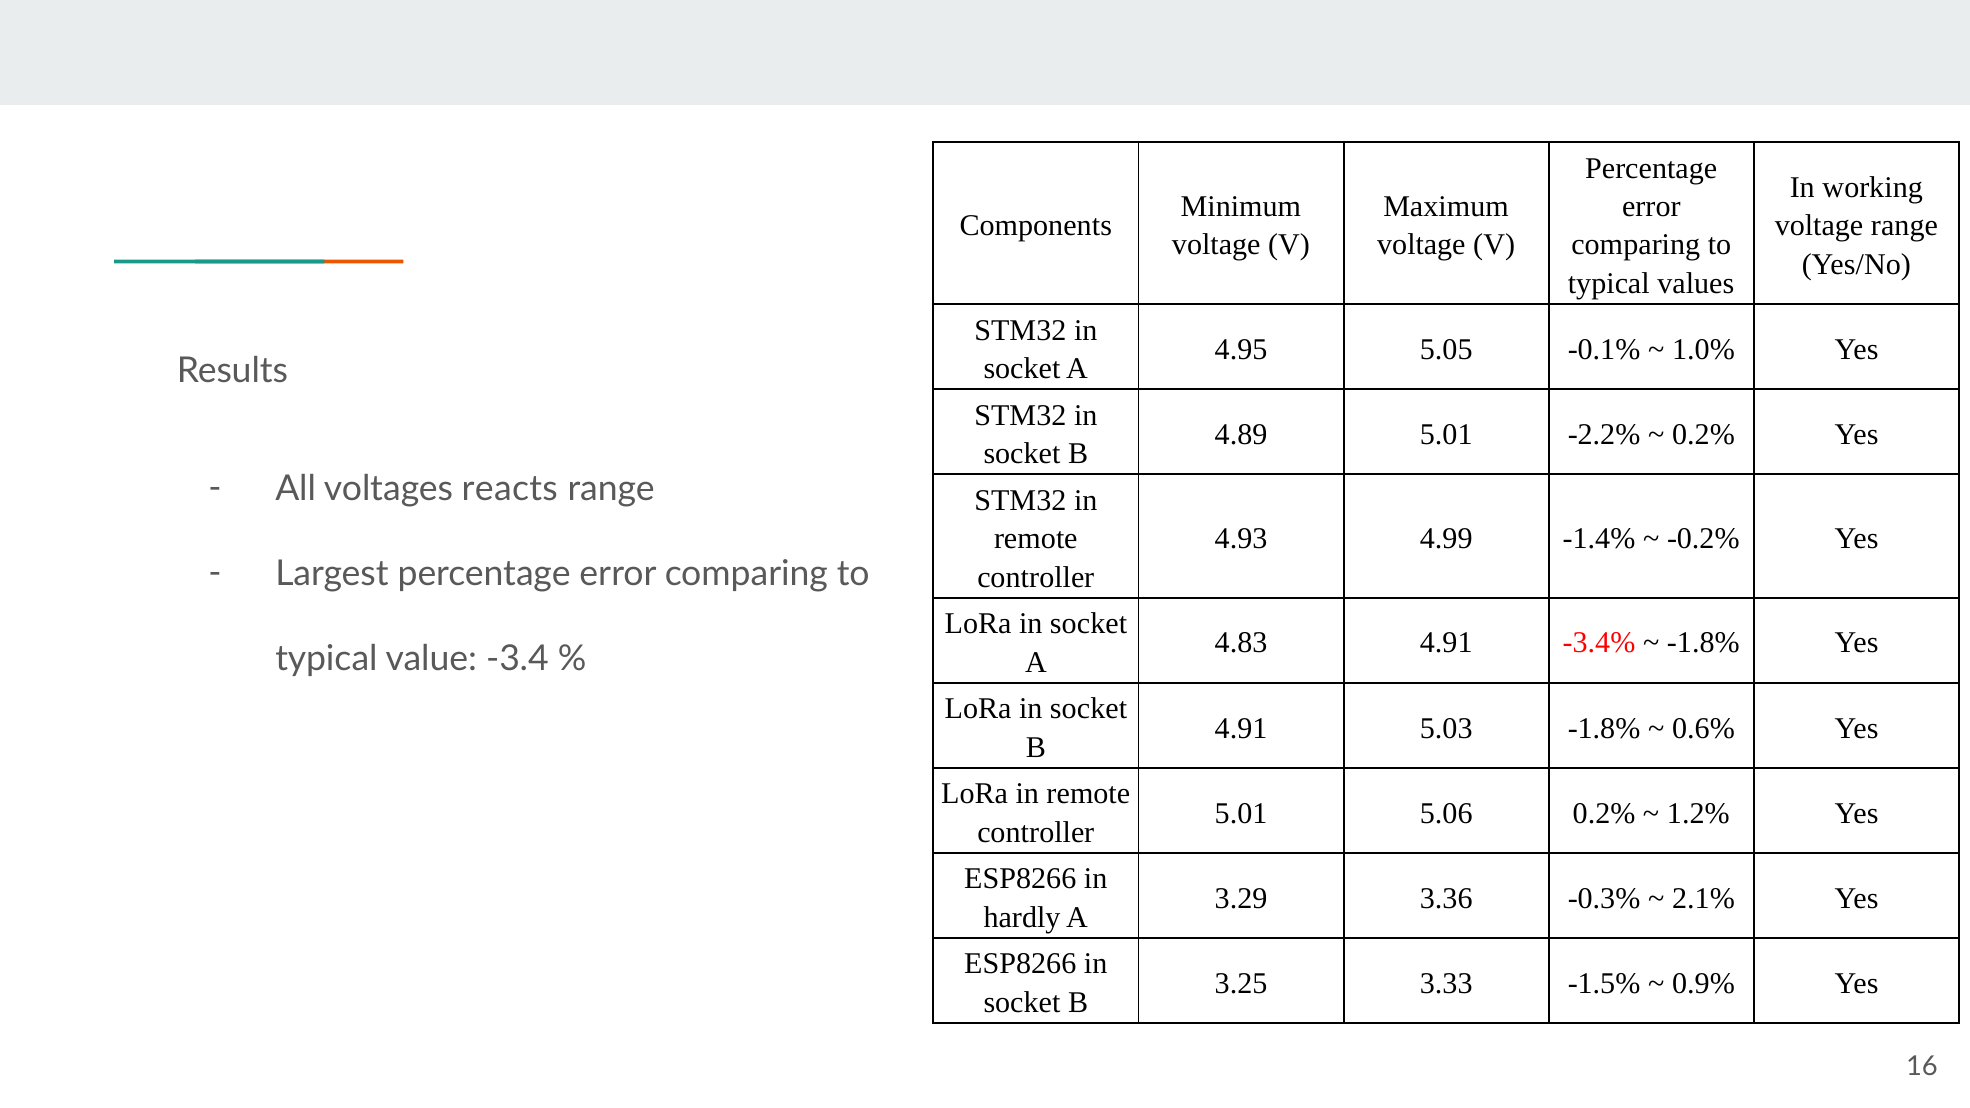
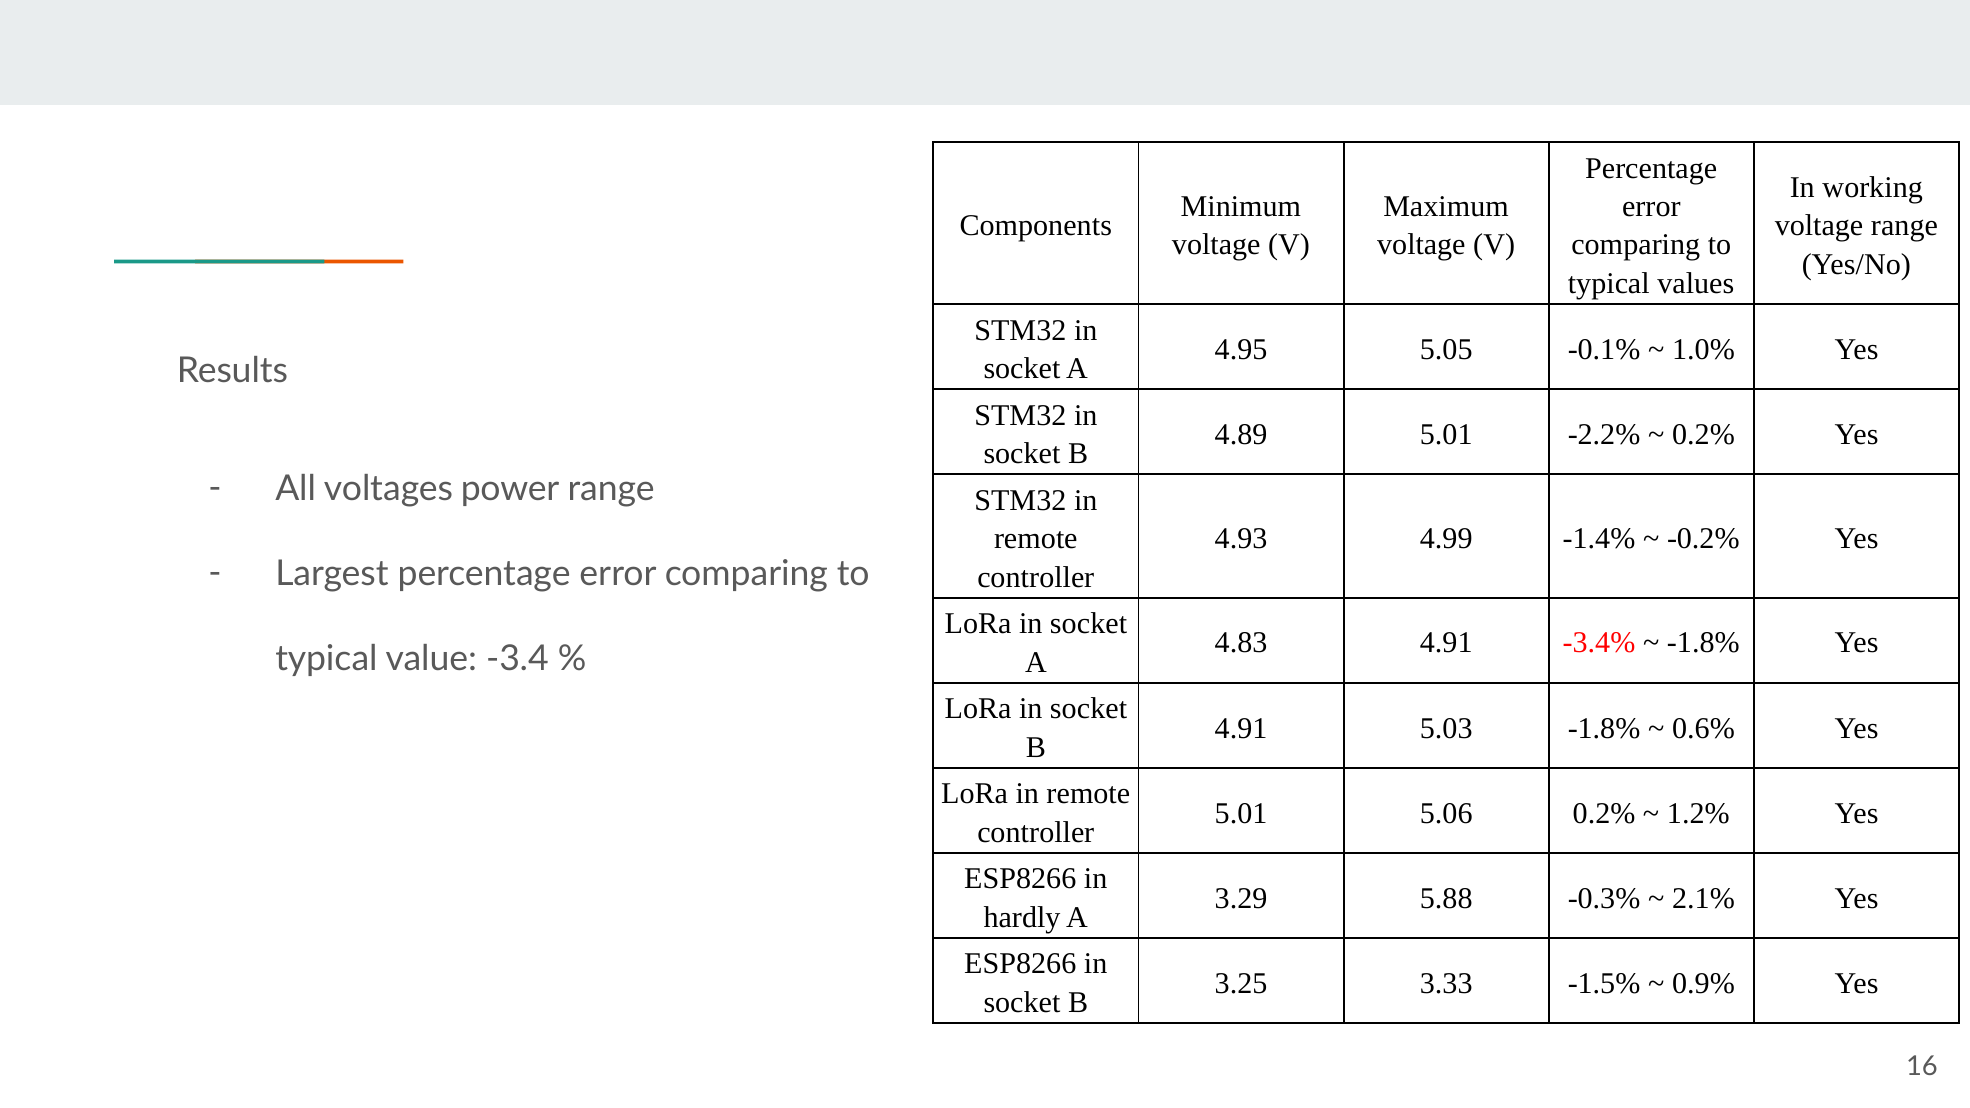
reacts: reacts -> power
3.36: 3.36 -> 5.88
